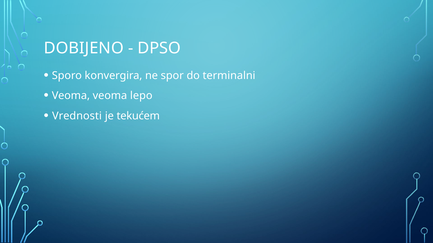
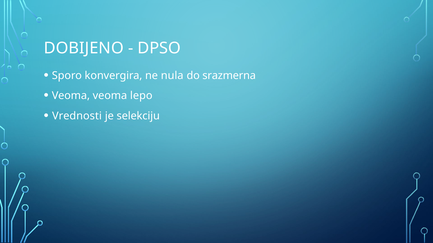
spor: spor -> nula
terminalni: terminalni -> srazmerna
tekućem: tekućem -> selekciju
